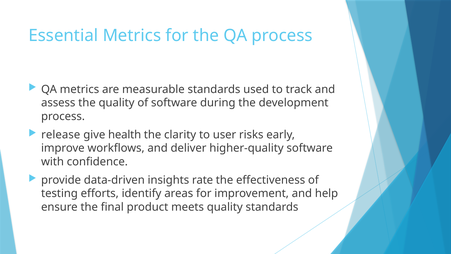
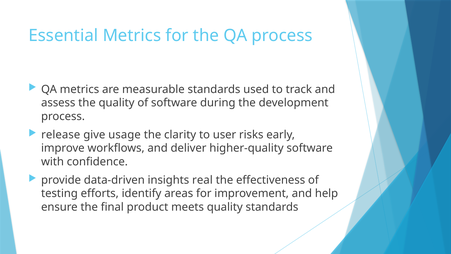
health: health -> usage
rate: rate -> real
